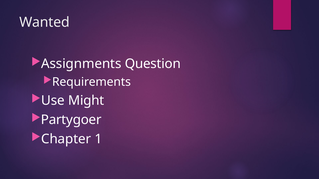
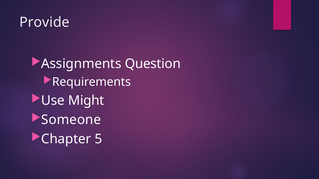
Wanted: Wanted -> Provide
Partygoer: Partygoer -> Someone
1: 1 -> 5
